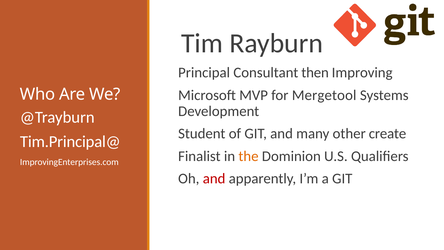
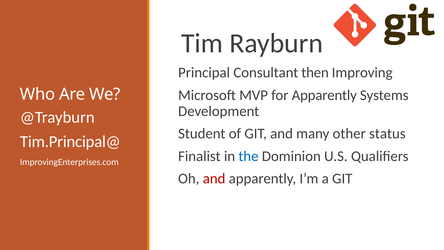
for Mergetool: Mergetool -> Apparently
create: create -> status
the colour: orange -> blue
